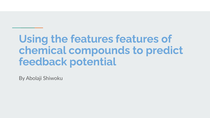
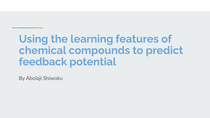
the features: features -> learning
